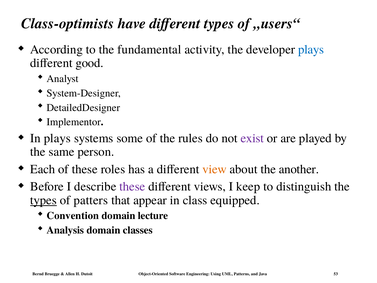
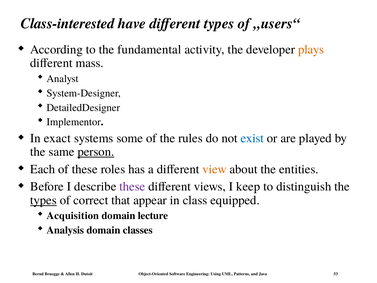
Class-optimists: Class-optimists -> Class-interested
plays at (311, 49) colour: blue -> orange
good: good -> mass
In plays: plays -> exact
exist colour: purple -> blue
person underline: none -> present
another: another -> entities
patters: patters -> correct
Convention: Convention -> Acquisition
